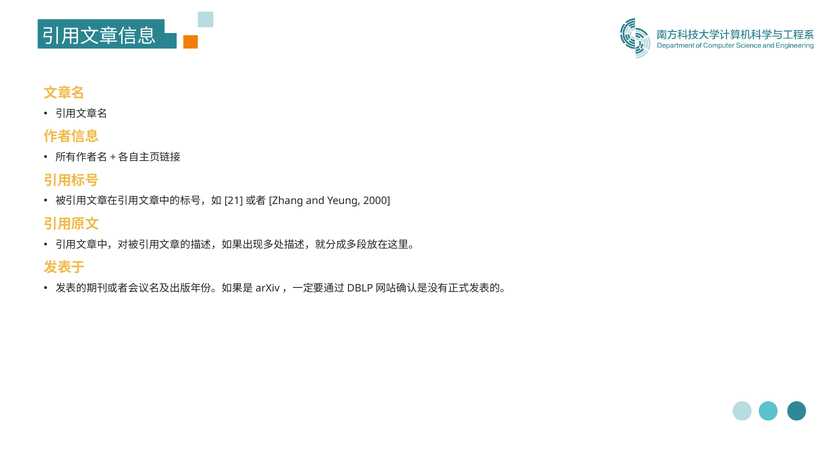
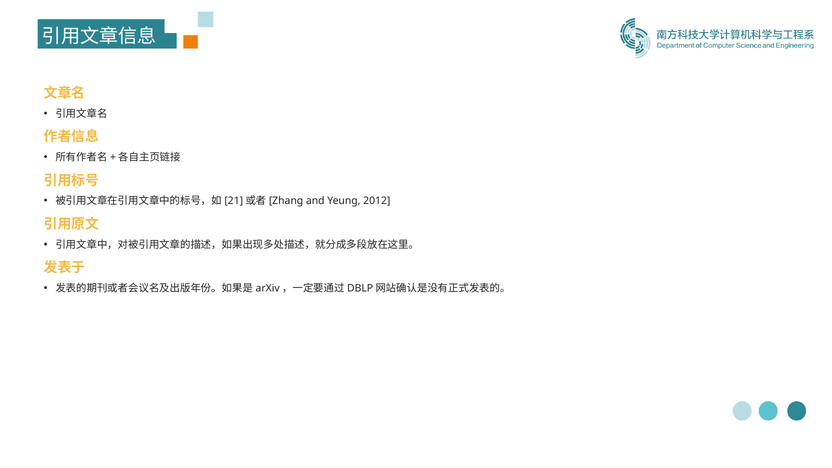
2000: 2000 -> 2012
